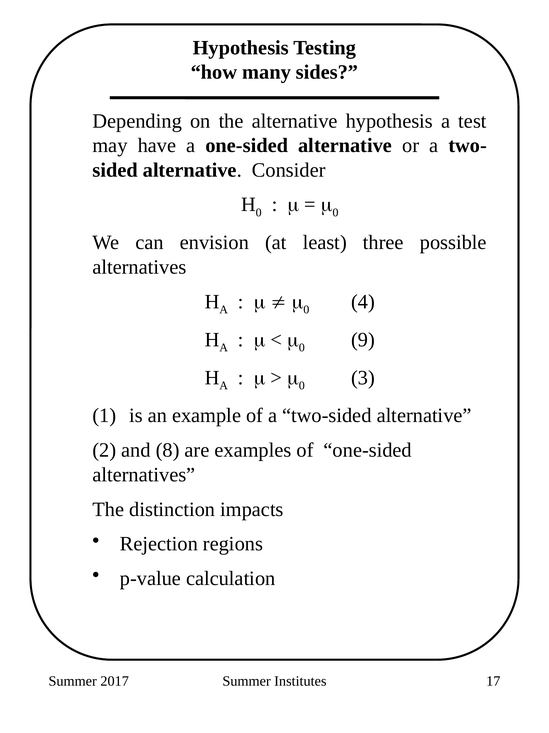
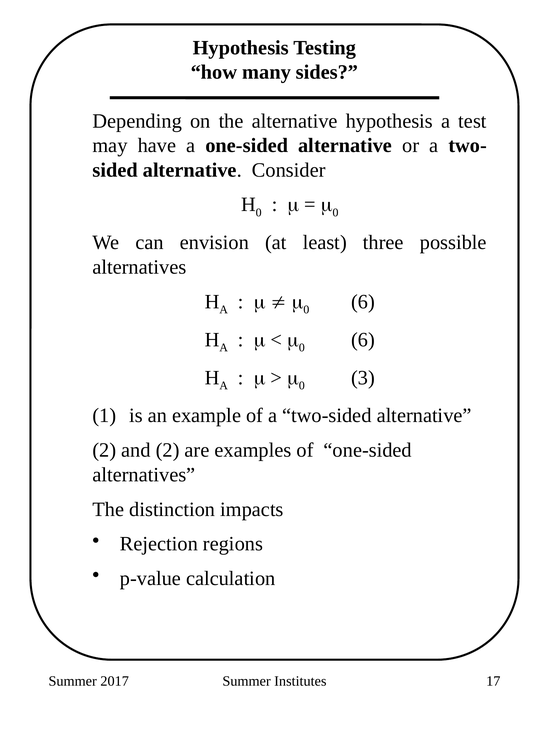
4 at (363, 301): 4 -> 6
9 at (363, 339): 9 -> 6
and 8: 8 -> 2
